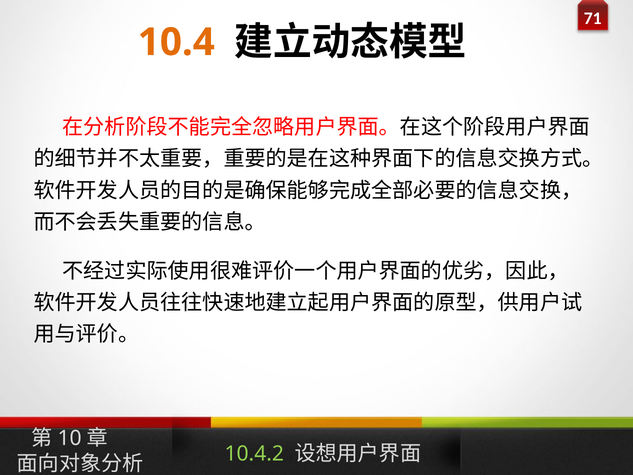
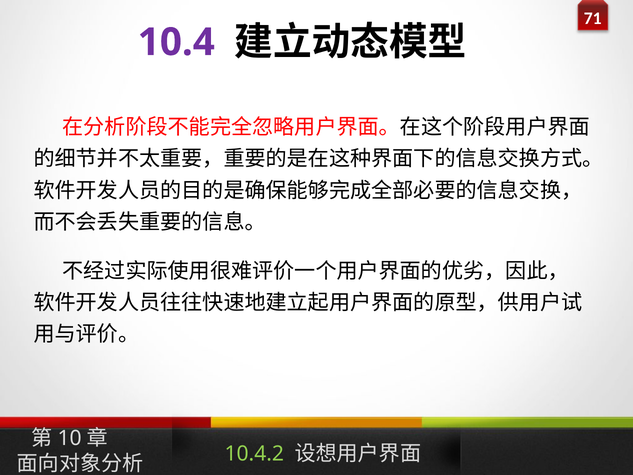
10.4 colour: orange -> purple
